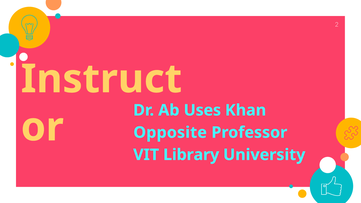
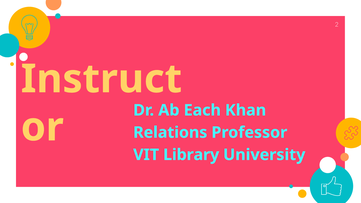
Uses: Uses -> Each
Opposite: Opposite -> Relations
